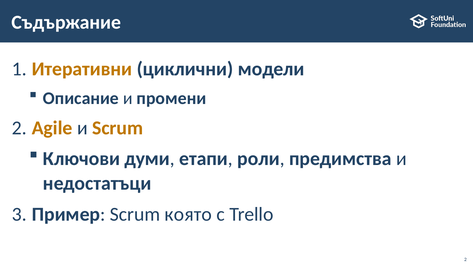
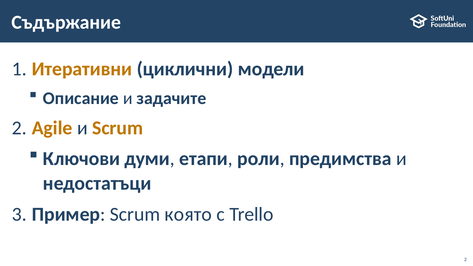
промени: промени -> задачите
